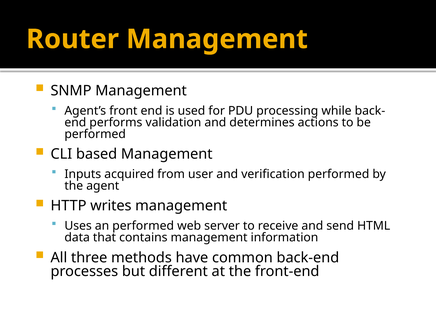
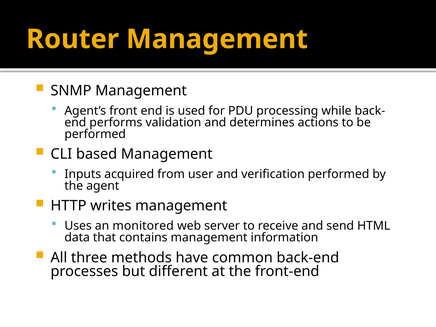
an performed: performed -> monitored
